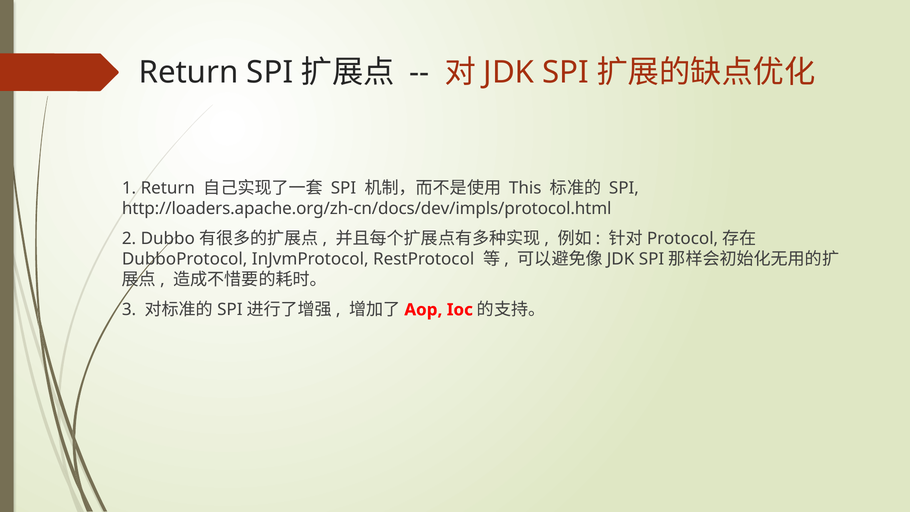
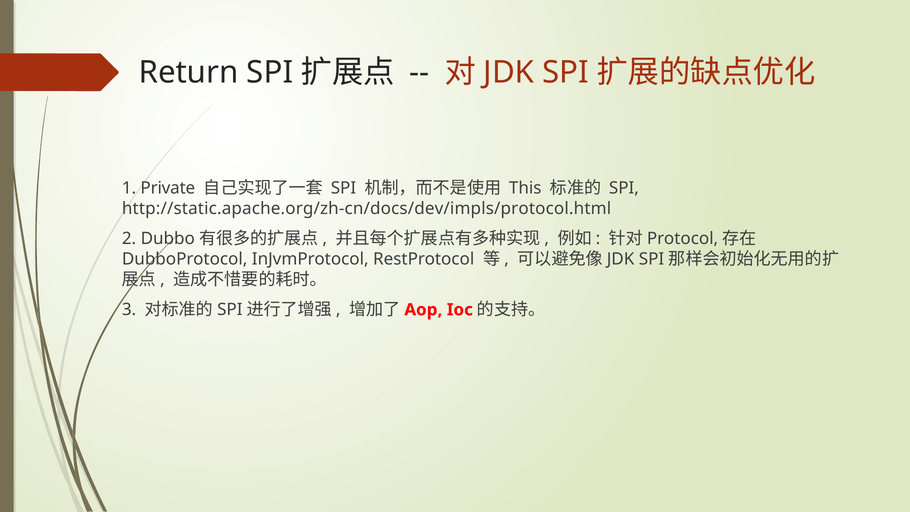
1 Return: Return -> Private
http://loaders.apache.org/zh-cn/docs/dev/impls/protocol.html: http://loaders.apache.org/zh-cn/docs/dev/impls/protocol.html -> http://static.apache.org/zh-cn/docs/dev/impls/protocol.html
